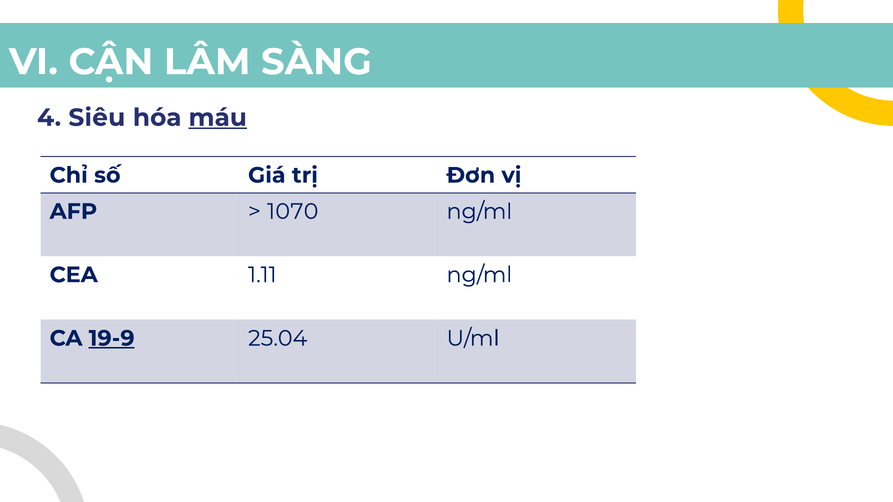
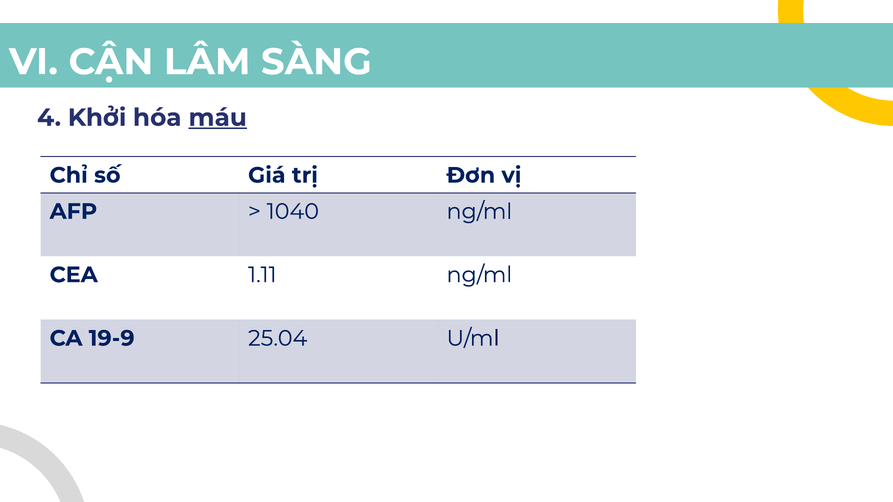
Siêu: Siêu -> Khởi
1070: 1070 -> 1040
19-9 underline: present -> none
